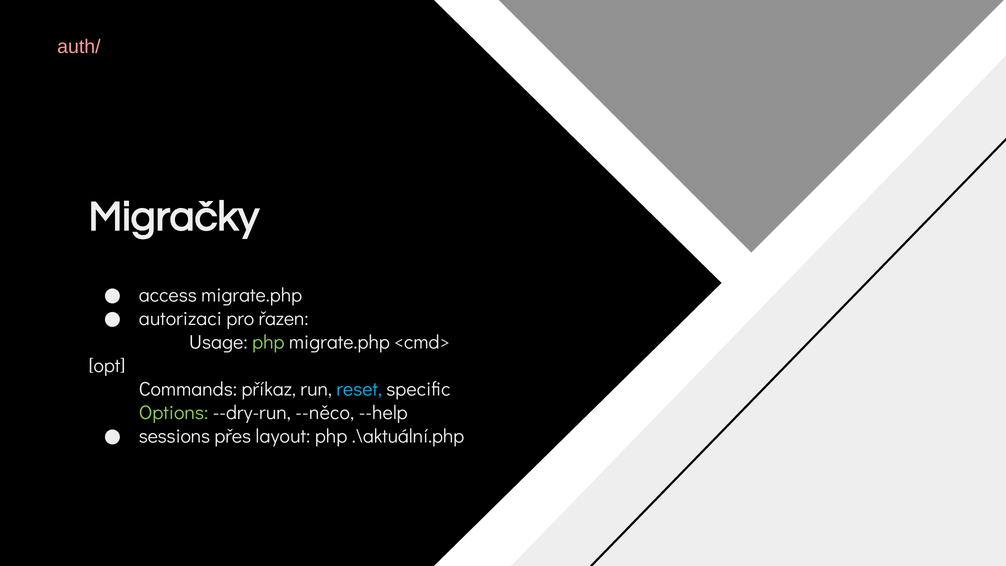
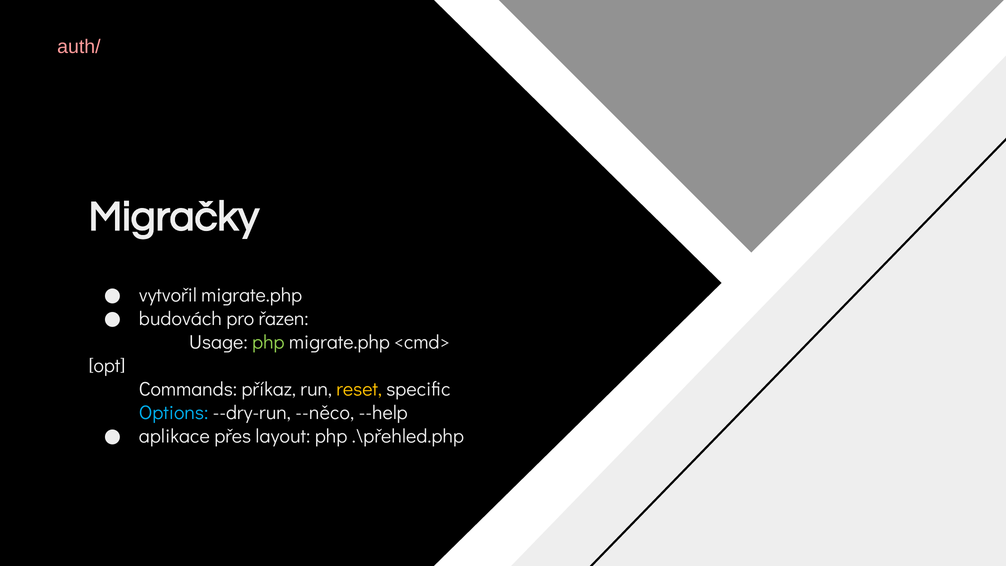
access: access -> vytvořil
autorizaci: autorizaci -> budovách
reset colour: light blue -> yellow
Options colour: light green -> light blue
sessions: sessions -> aplikace
.\aktuální.php: .\aktuální.php -> .\přehled.php
